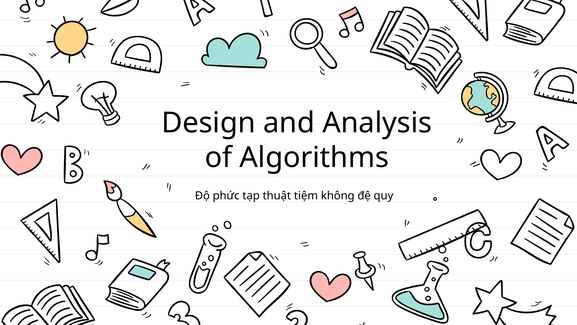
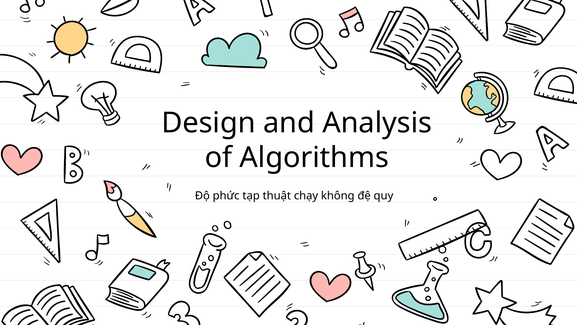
tiệm: tiệm -> chạy
